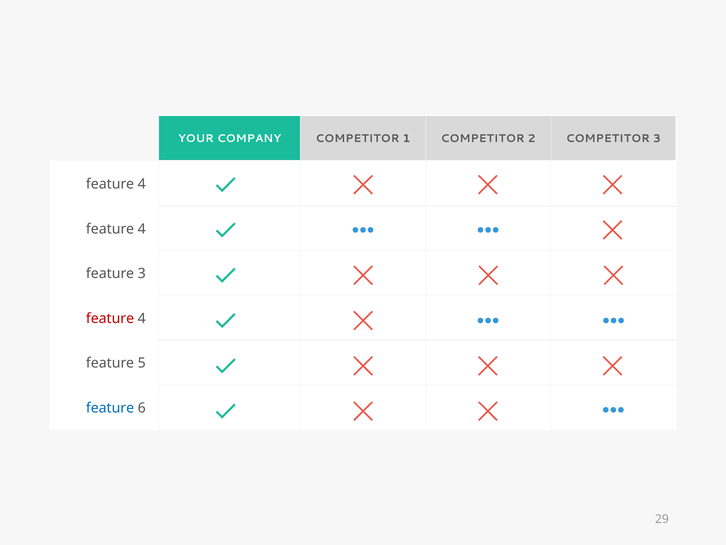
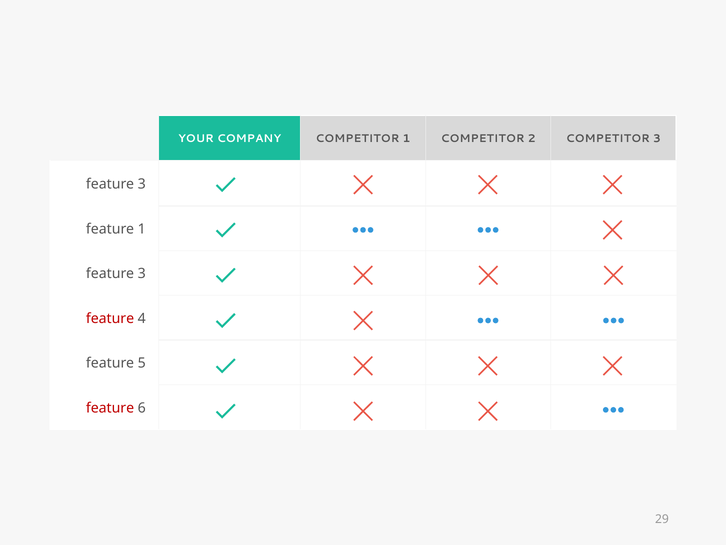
4 at (142, 184): 4 -> 3
4 at (142, 229): 4 -> 1
feature at (110, 408) colour: blue -> red
